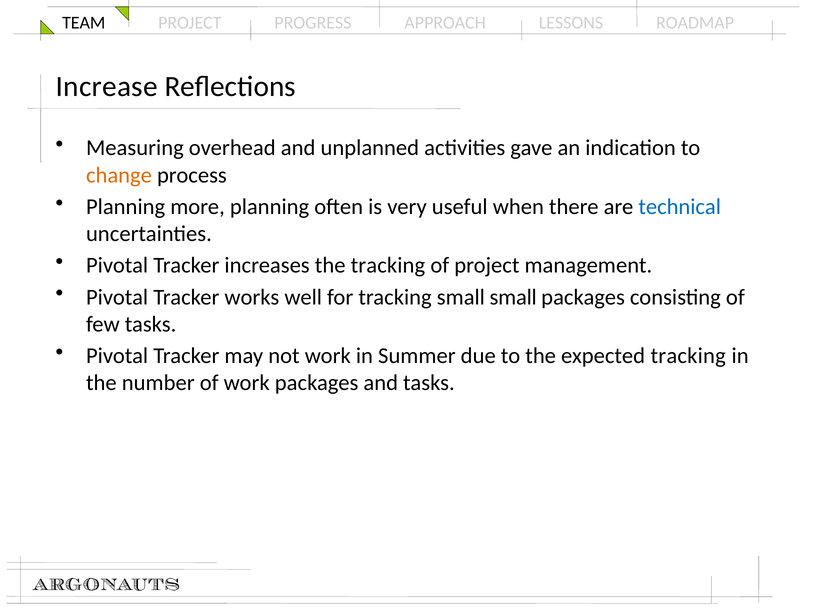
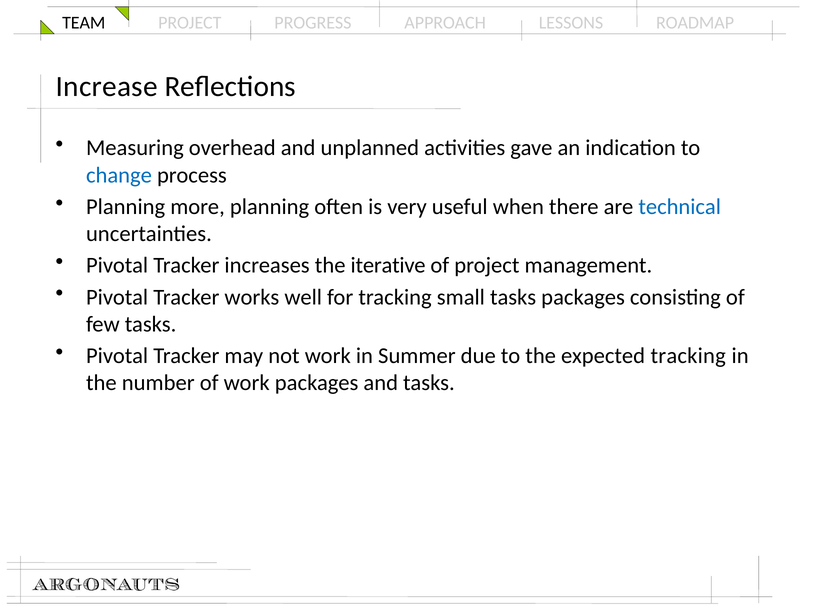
change colour: orange -> blue
the tracking: tracking -> iterative
small small: small -> tasks
